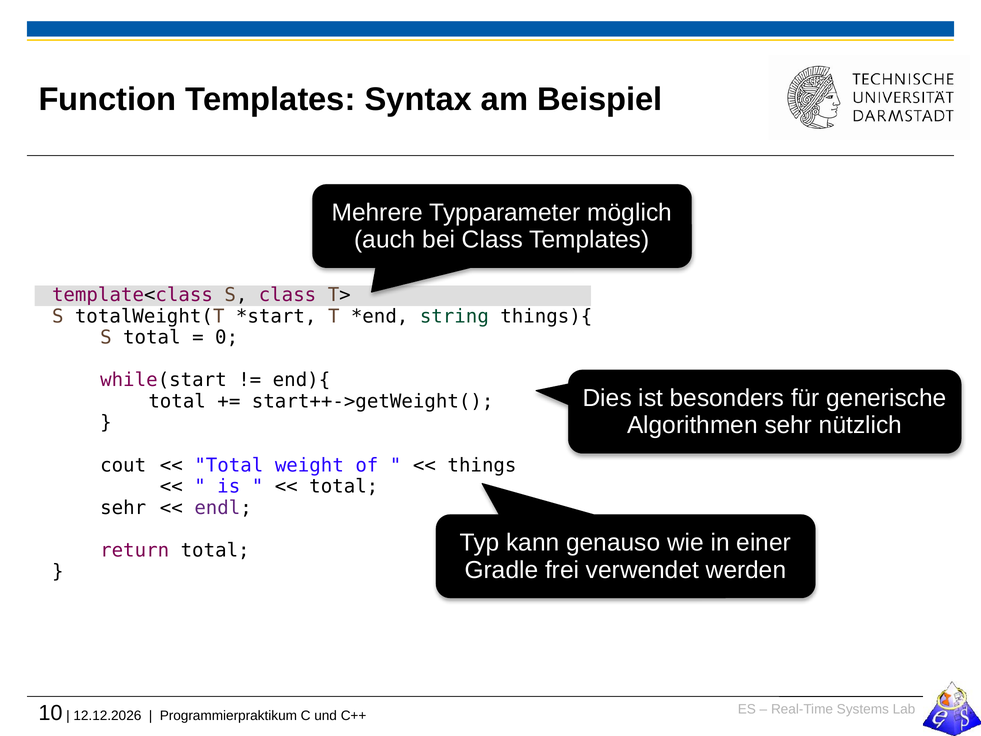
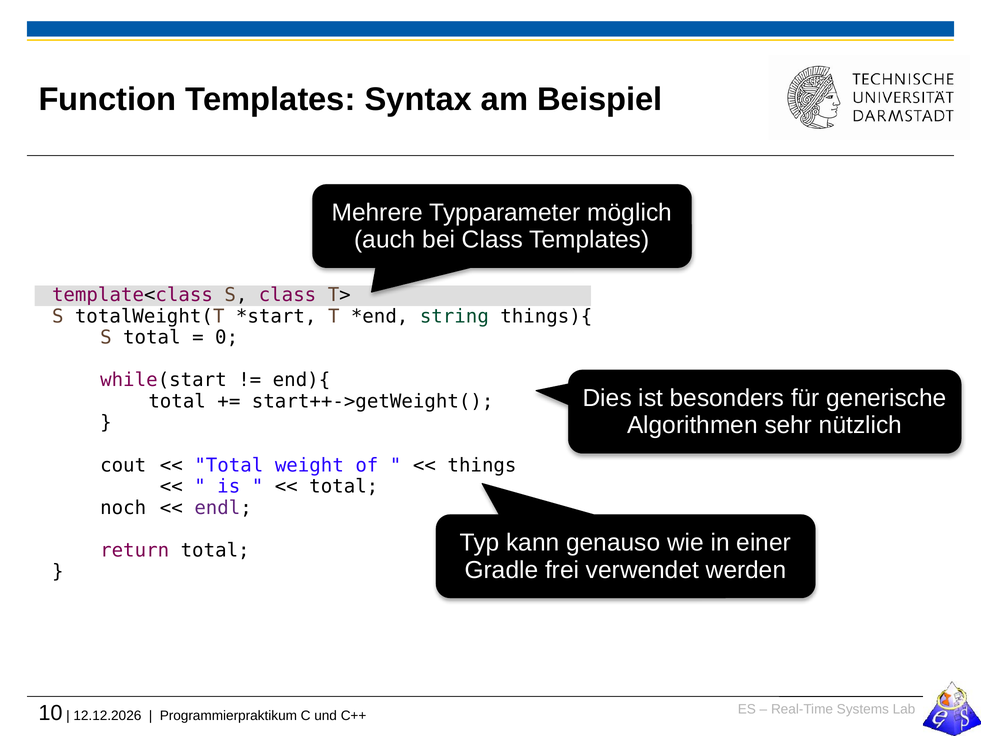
sehr at (123, 508): sehr -> noch
